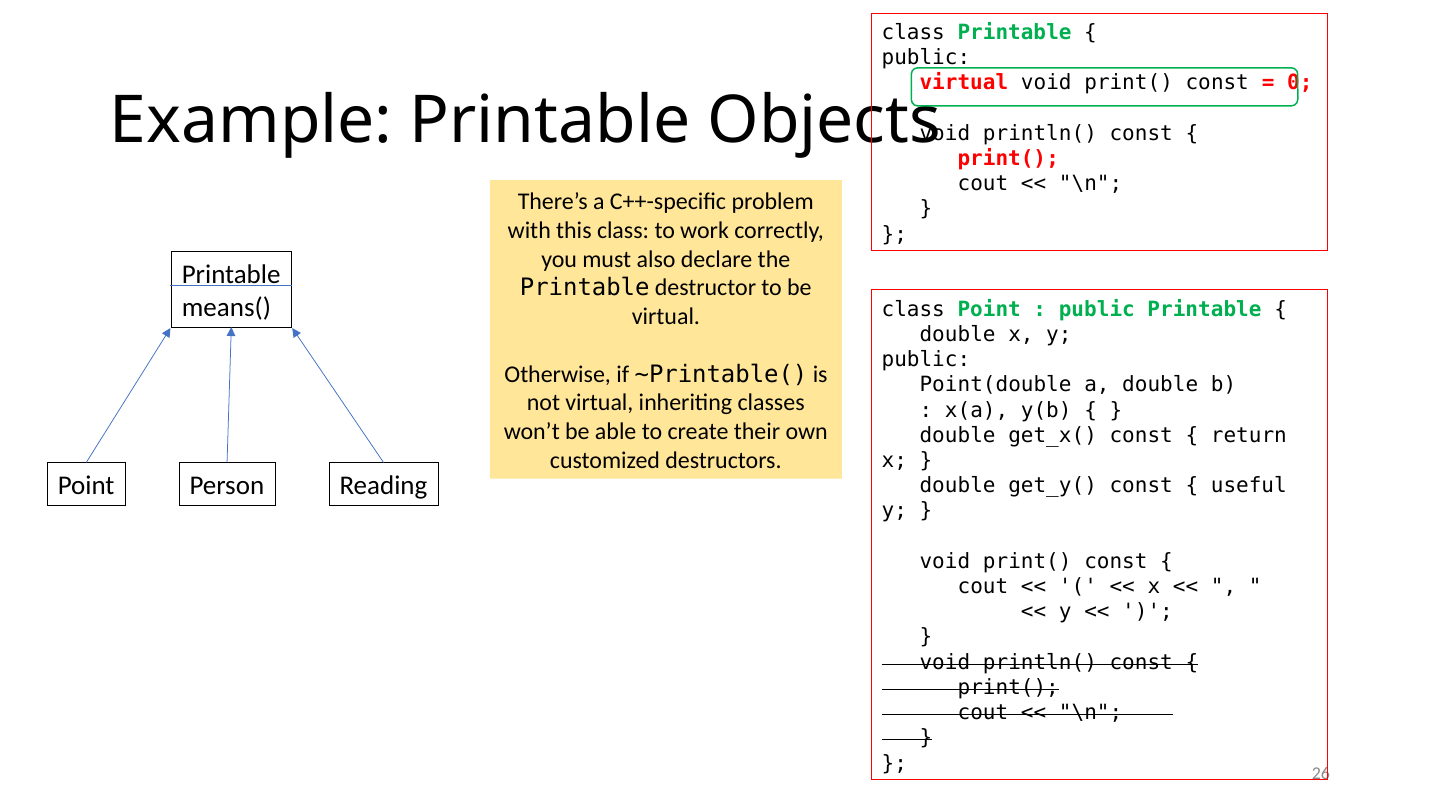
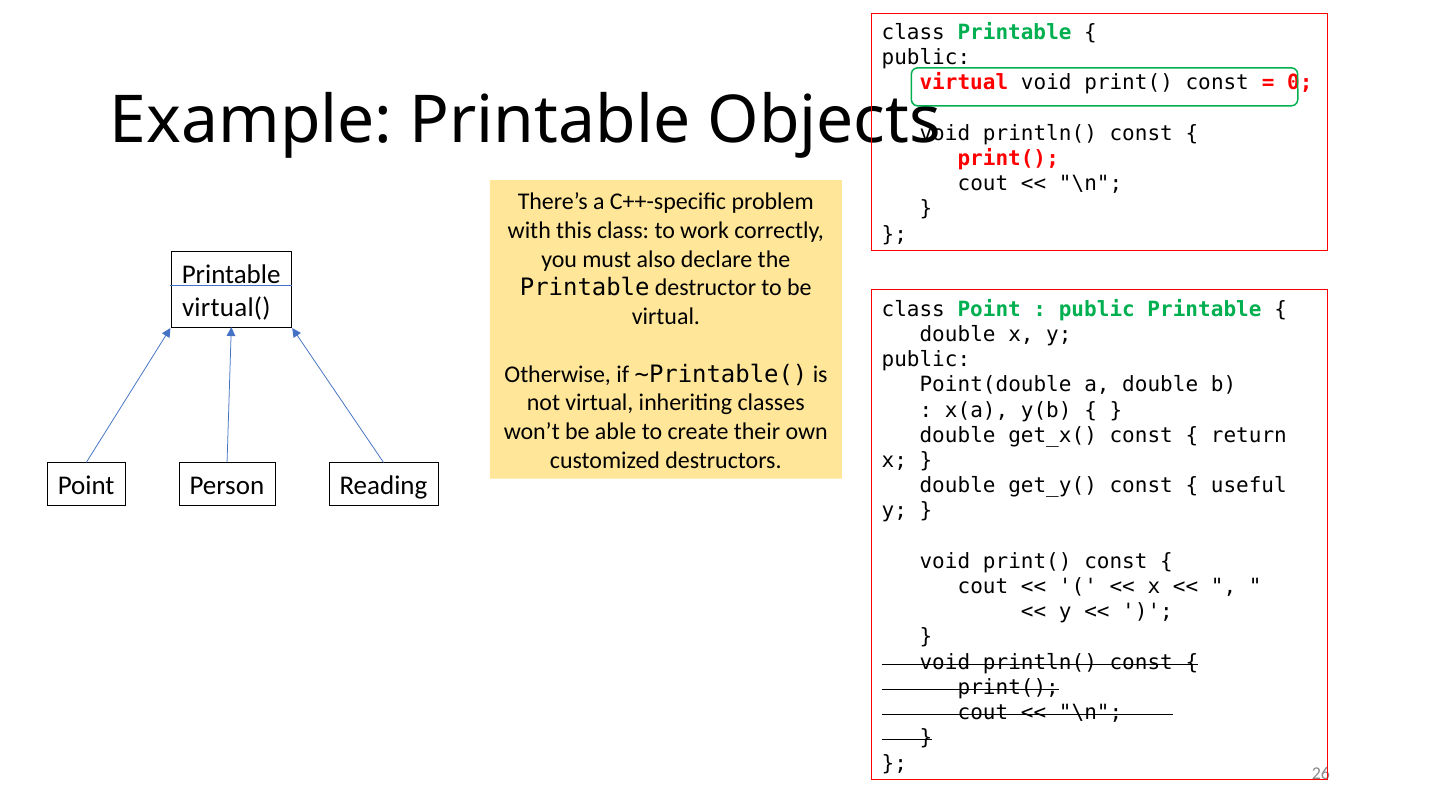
means(: means( -> virtual(
